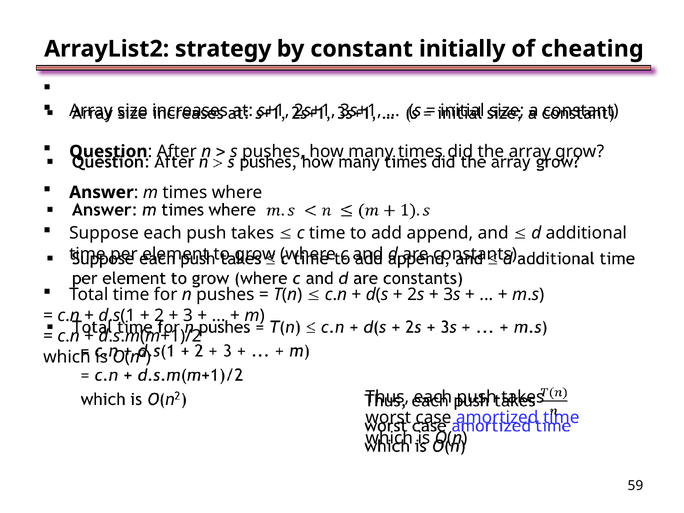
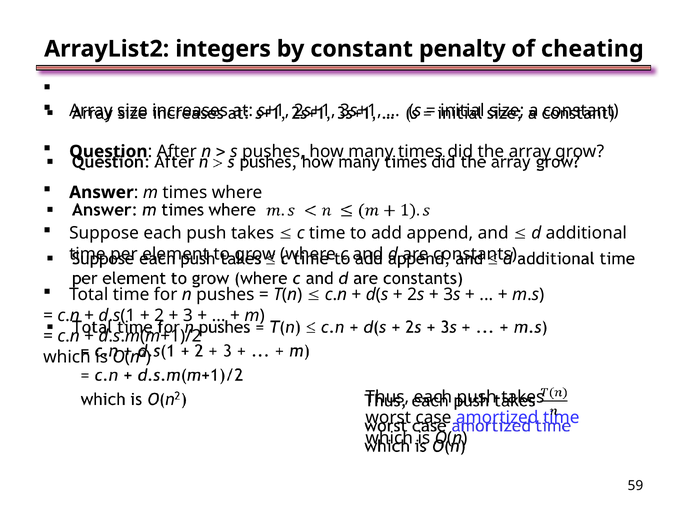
strategy: strategy -> integers
initially: initially -> penalty
